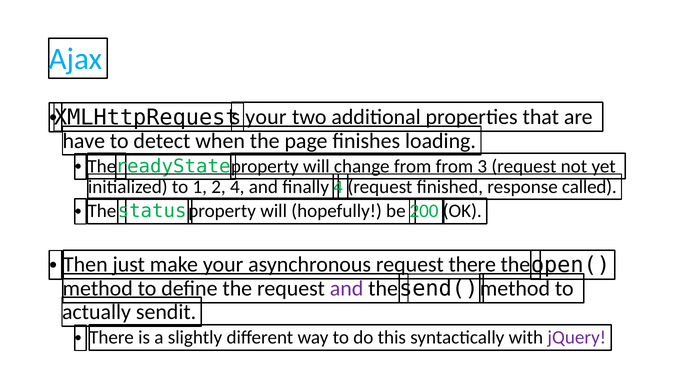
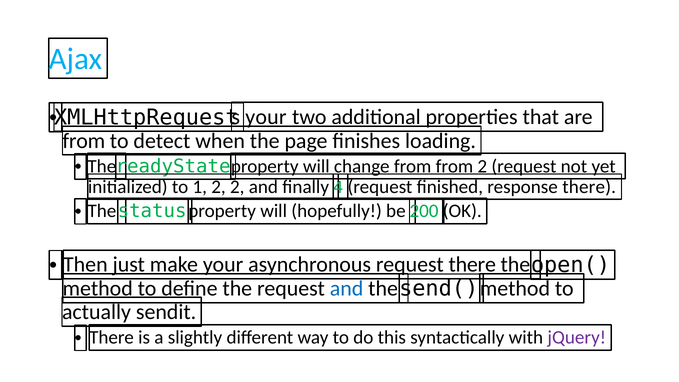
have at (84, 141): have -> from
from 3: 3 -> 2
2 4: 4 -> 2
response called: called -> there
and at (347, 288) colour: purple -> blue
